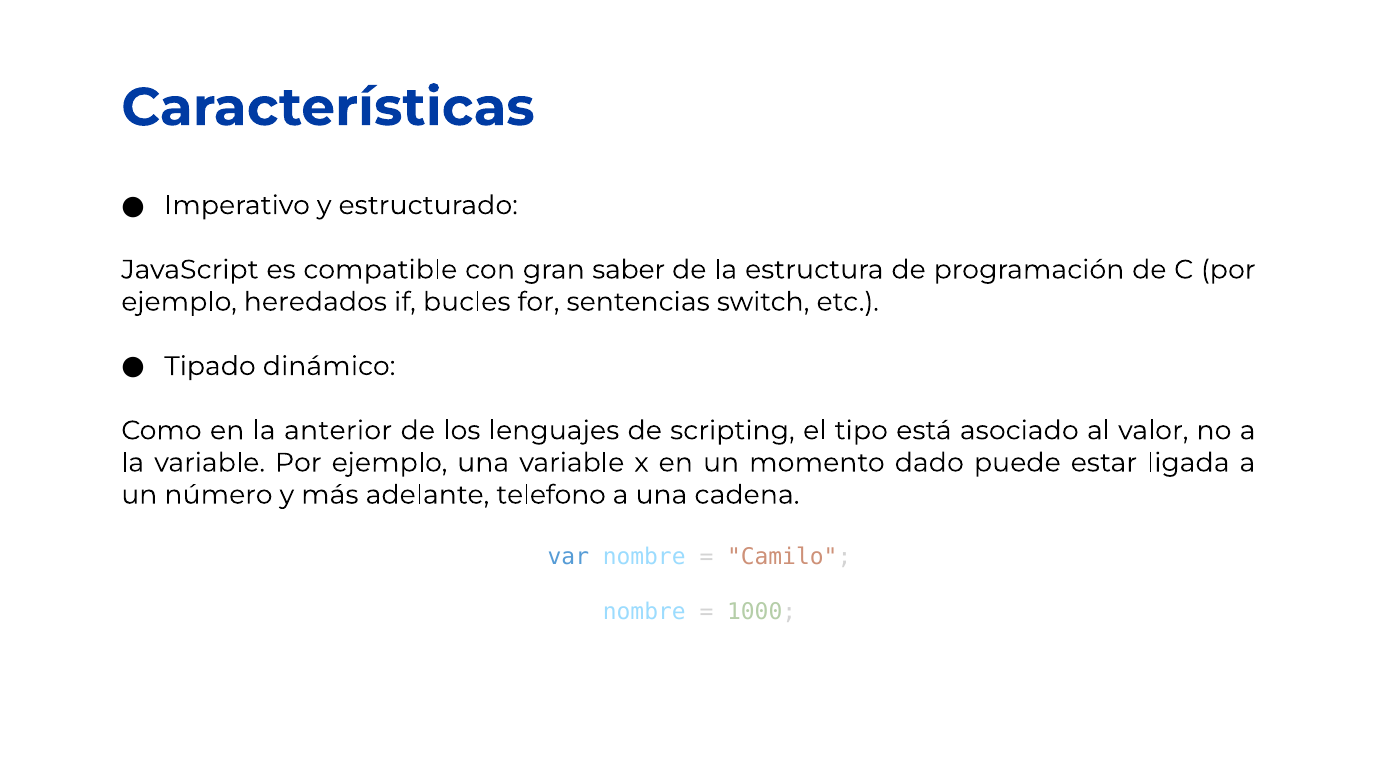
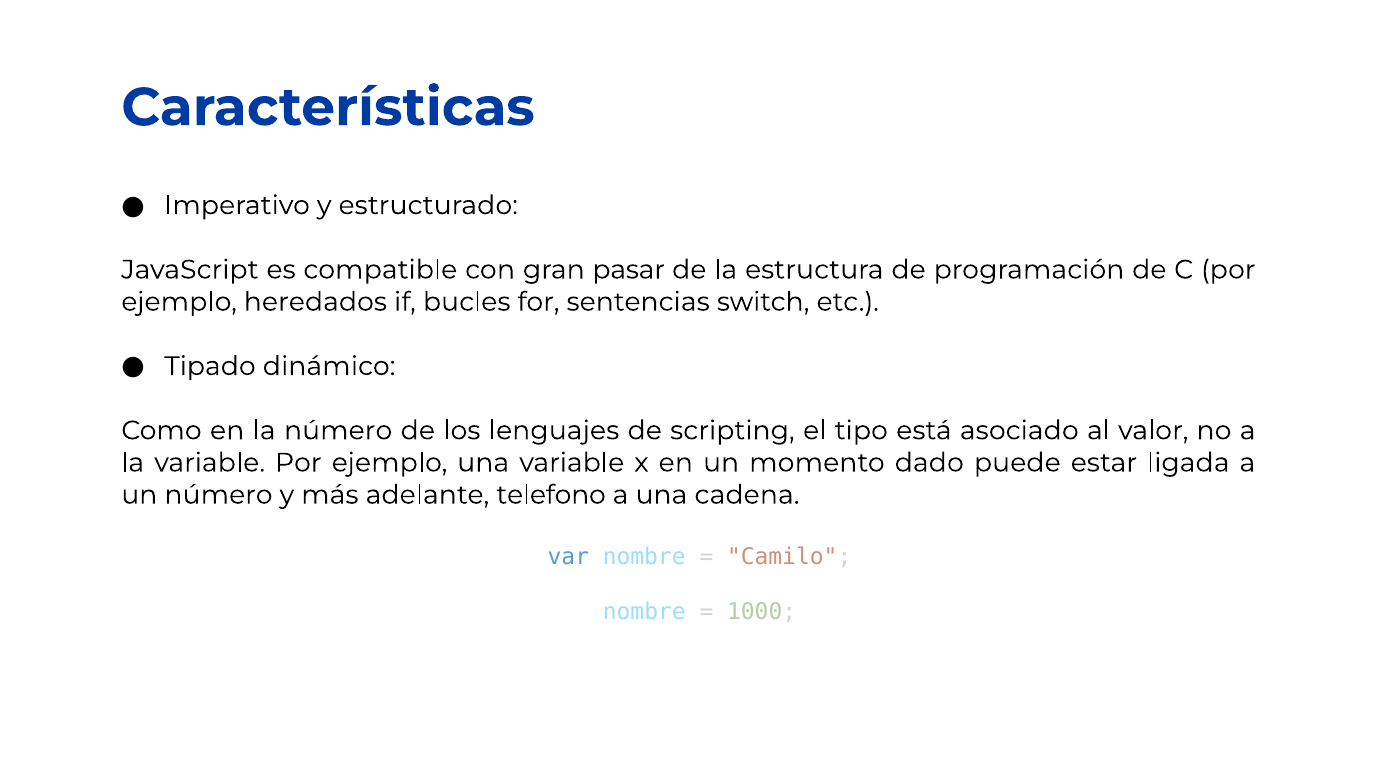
saber: saber -> pasar
la anterior: anterior -> número
